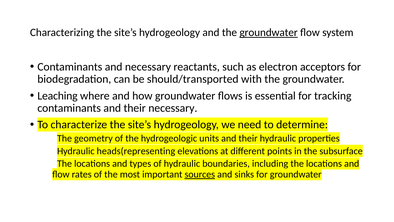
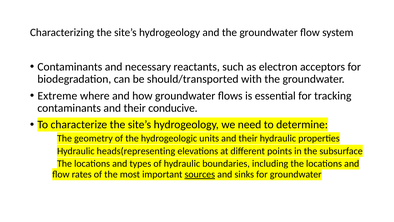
groundwater at (269, 32) underline: present -> none
Leaching: Leaching -> Extreme
their necessary: necessary -> conducive
